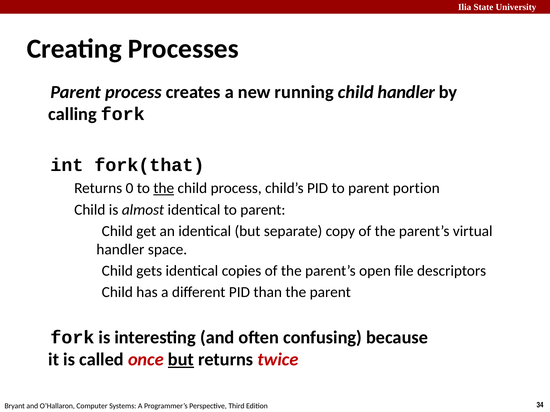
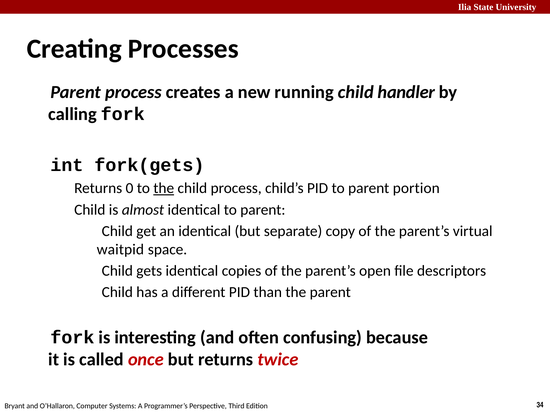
fork(that: fork(that -> fork(gets
handler at (120, 250): handler -> waitpid
but at (181, 360) underline: present -> none
